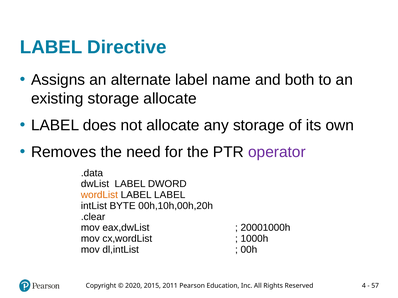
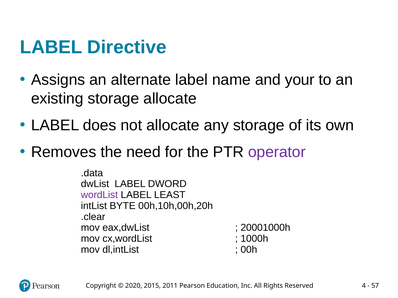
both: both -> your
wordList colour: orange -> purple
LABEL LABEL: LABEL -> LEAST
